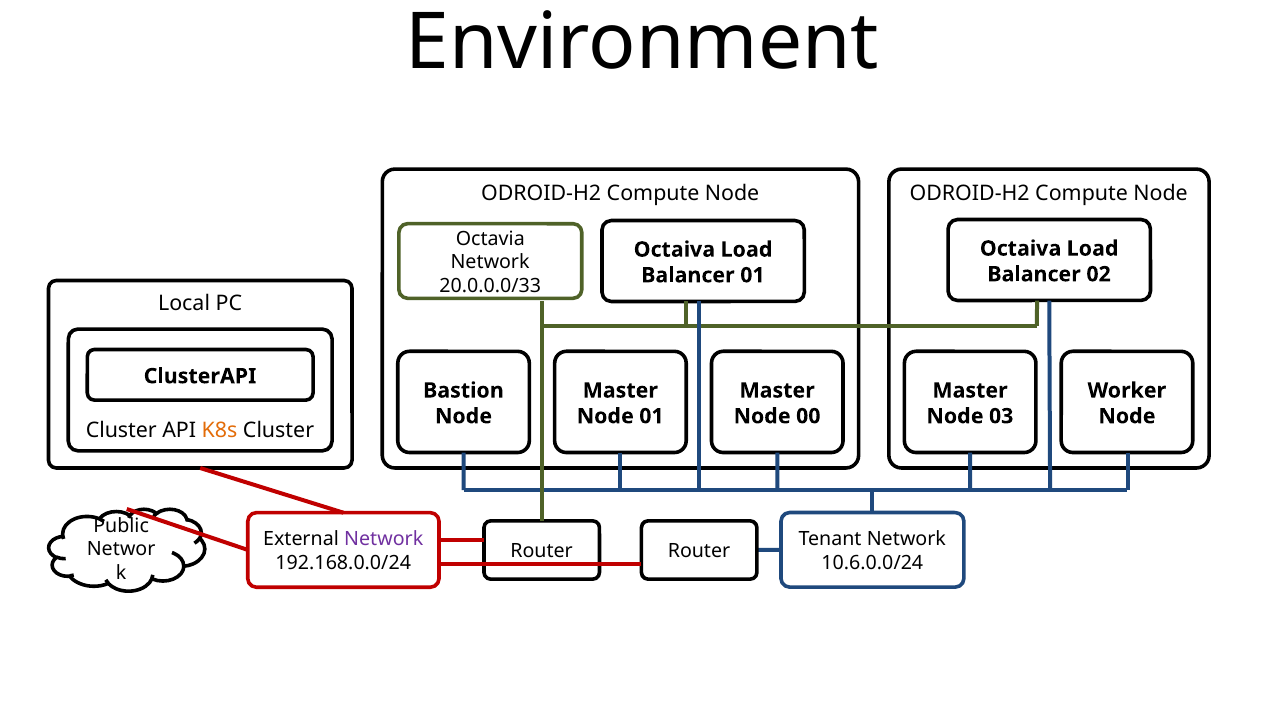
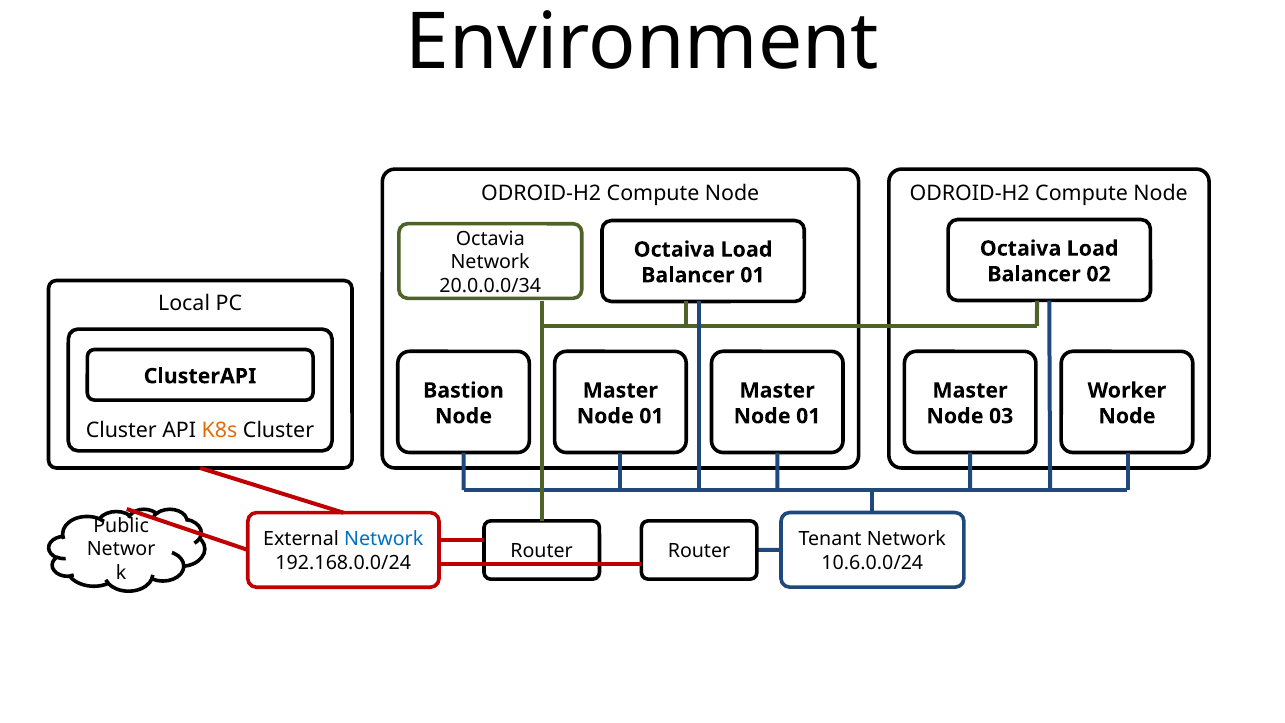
20.0.0.0/33: 20.0.0.0/33 -> 20.0.0.0/34
00 at (808, 416): 00 -> 01
Network at (384, 539) colour: purple -> blue
